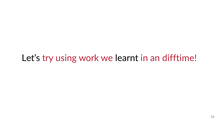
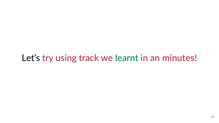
work: work -> track
learnt colour: black -> green
difftime: difftime -> minutes
